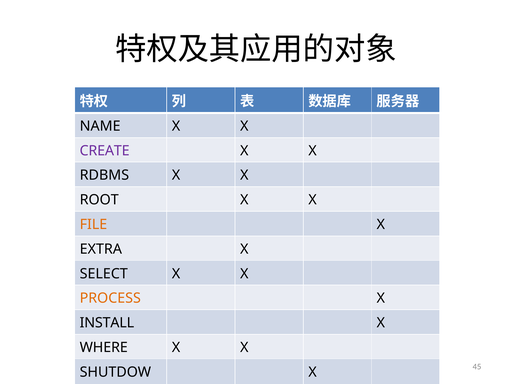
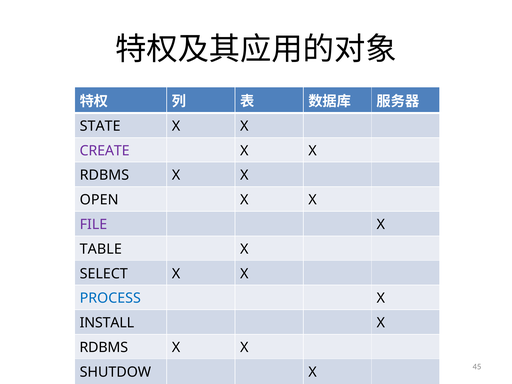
NAME: NAME -> STATE
ROOT: ROOT -> OPEN
FILE colour: orange -> purple
EXTRA: EXTRA -> TABLE
PROCESS colour: orange -> blue
WHERE at (104, 347): WHERE -> RDBMS
